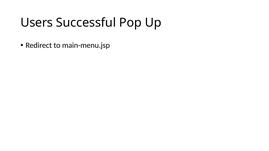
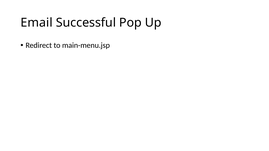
Users: Users -> Email
